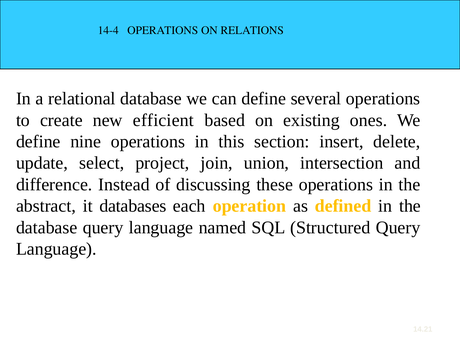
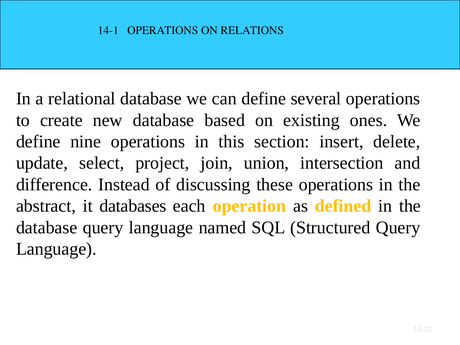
14-4: 14-4 -> 14-1
new efficient: efficient -> database
